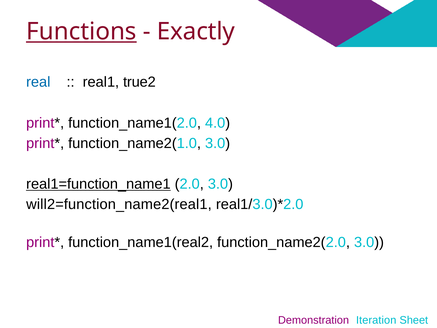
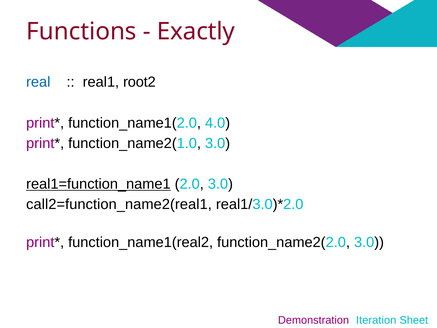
Functions underline: present -> none
true2: true2 -> root2
will2=function_name2(real1: will2=function_name2(real1 -> call2=function_name2(real1
